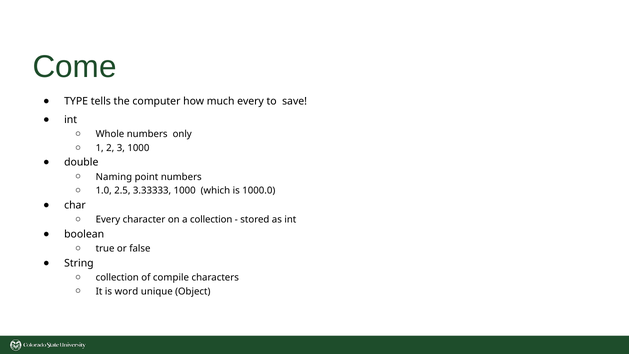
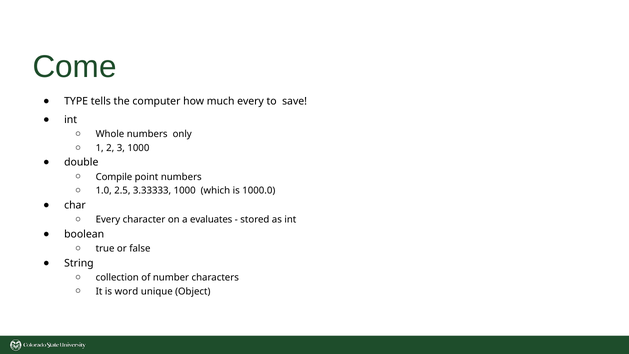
Naming: Naming -> Compile
a collection: collection -> evaluates
compile: compile -> number
